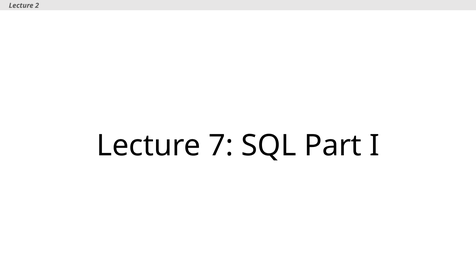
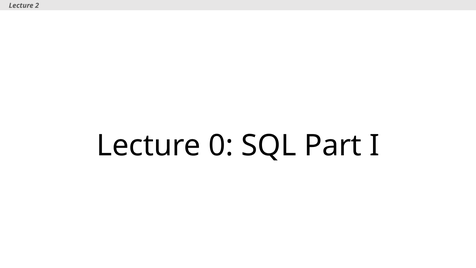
7: 7 -> 0
